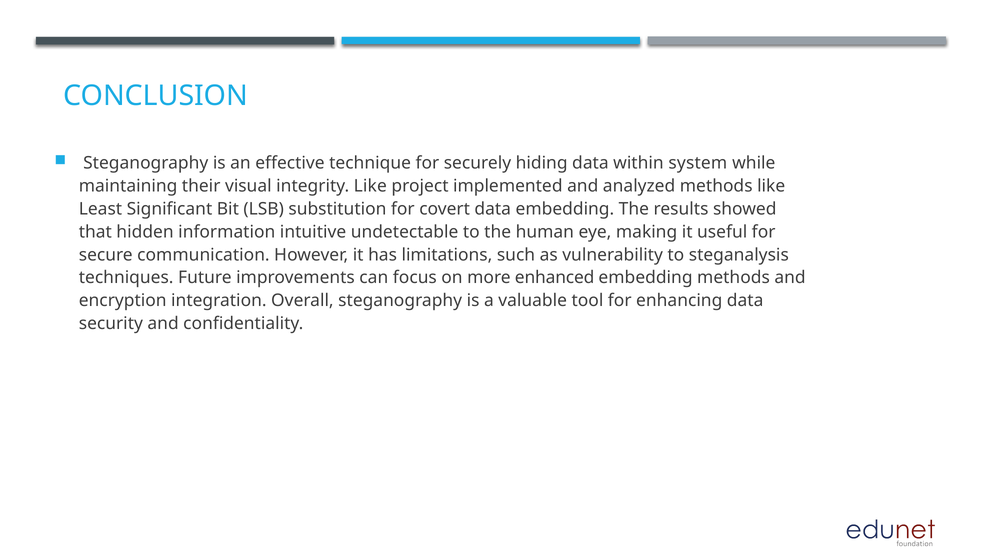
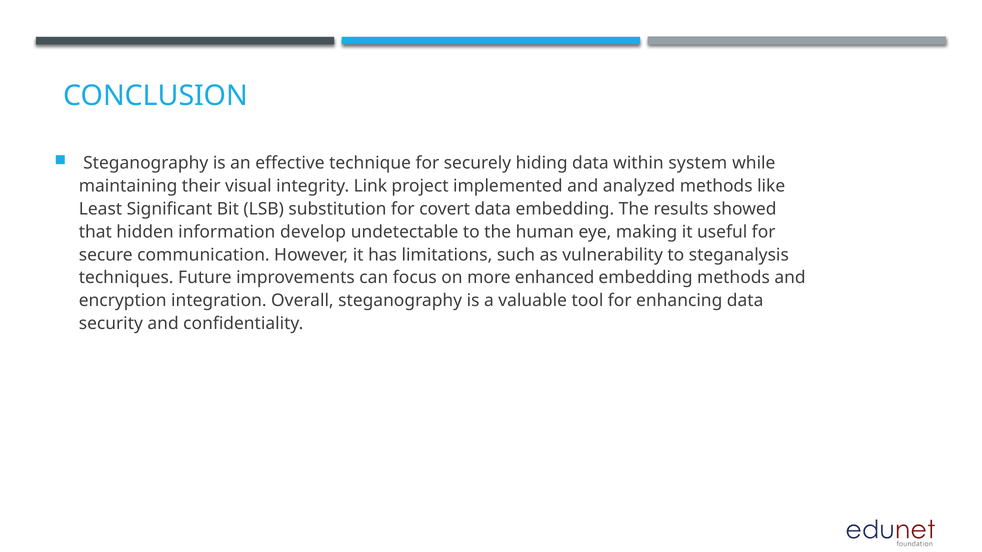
integrity Like: Like -> Link
intuitive: intuitive -> develop
